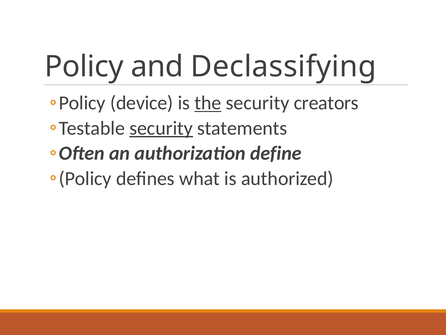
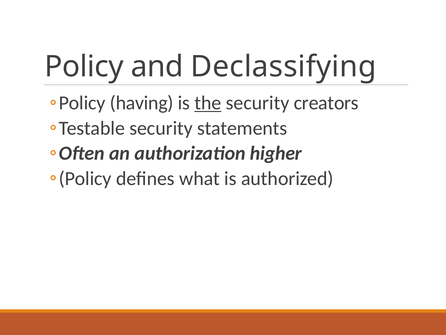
device: device -> having
security at (161, 128) underline: present -> none
define: define -> higher
